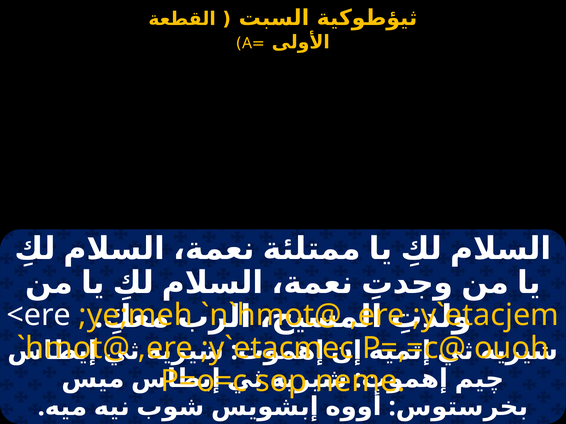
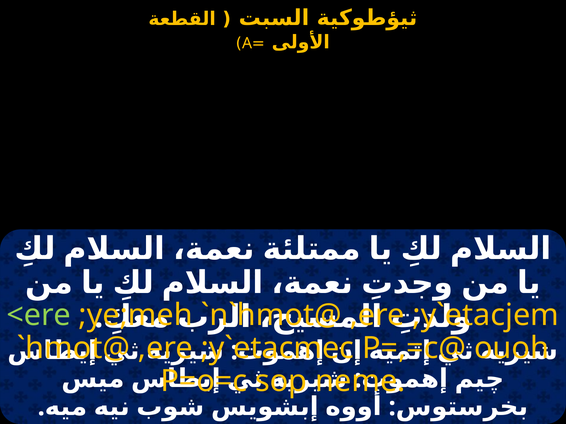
<ere colour: white -> light green
